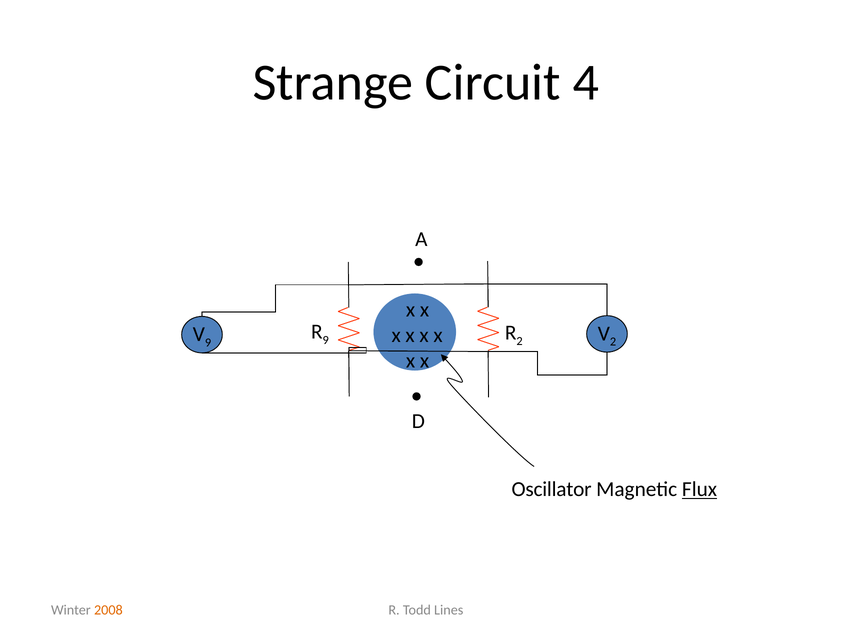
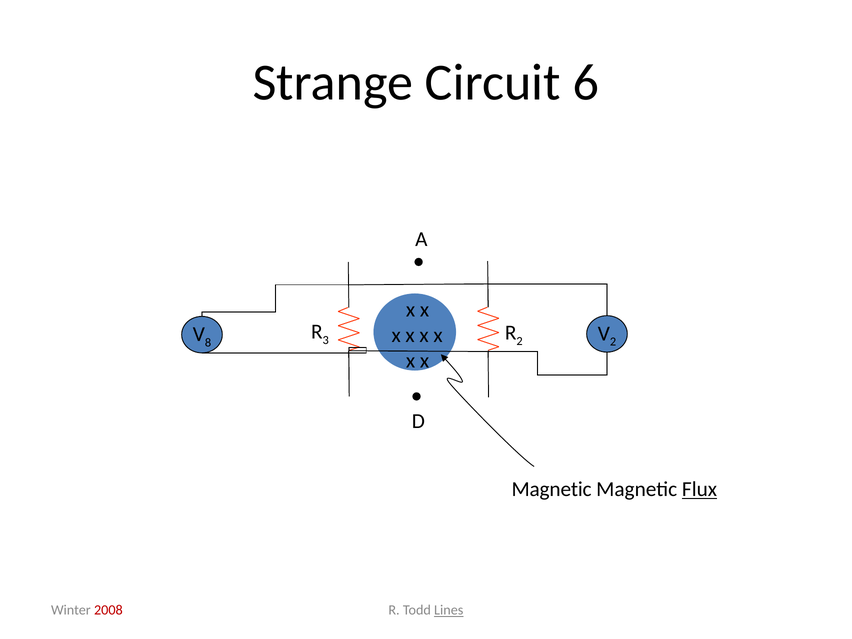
4: 4 -> 6
R 9: 9 -> 3
9 at (208, 343): 9 -> 8
Oscillator at (552, 489): Oscillator -> Magnetic
2008 colour: orange -> red
Lines underline: none -> present
